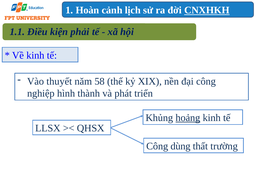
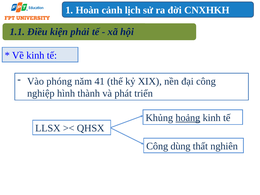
CNXHKH underline: present -> none
thuyết: thuyết -> phóng
58: 58 -> 41
trường: trường -> nghiên
